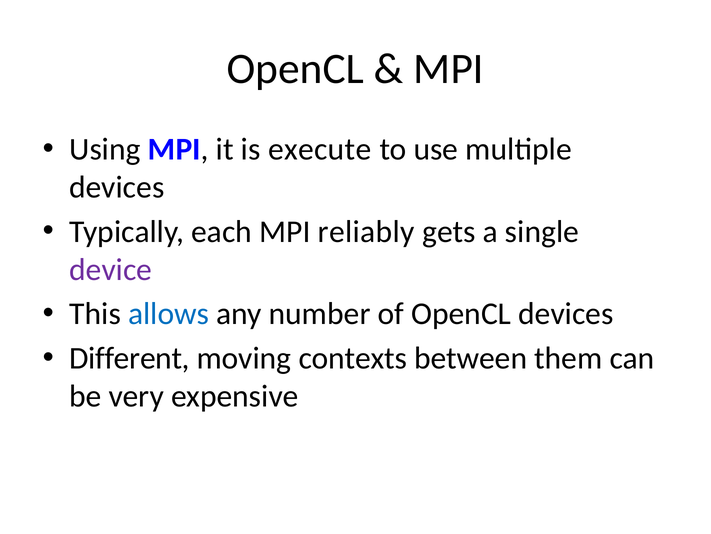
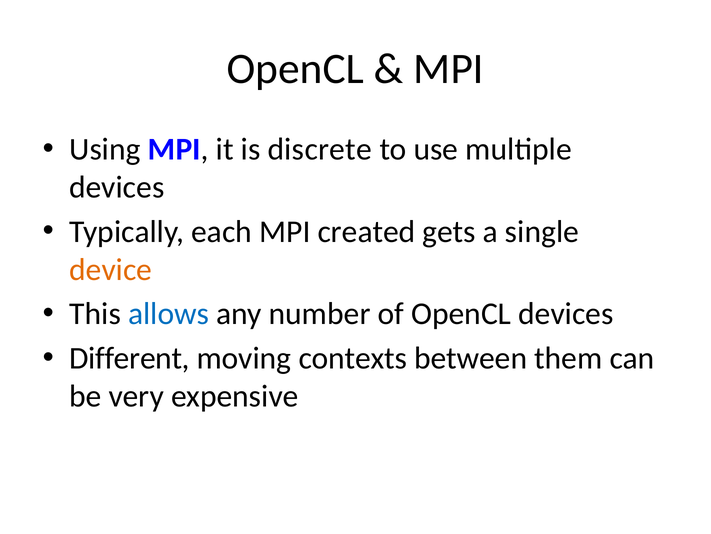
execute: execute -> discrete
reliably: reliably -> created
device colour: purple -> orange
